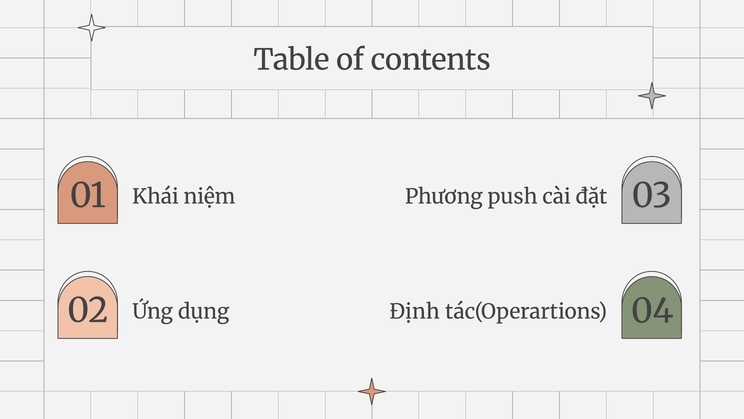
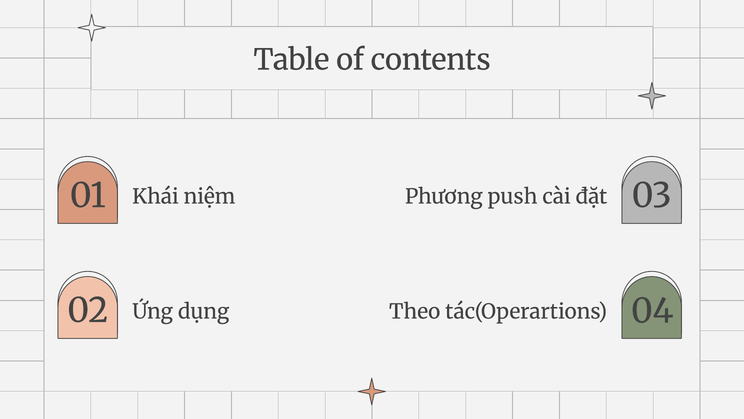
Định: Định -> Theo
